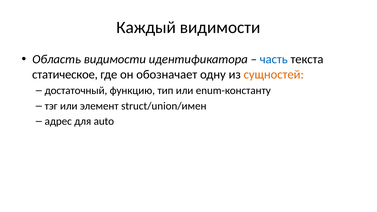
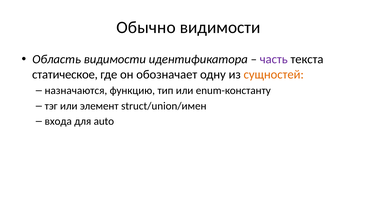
Каждый: Каждый -> Обычно
часть colour: blue -> purple
достаточный: достаточный -> назначаются
адрес: адрес -> входа
